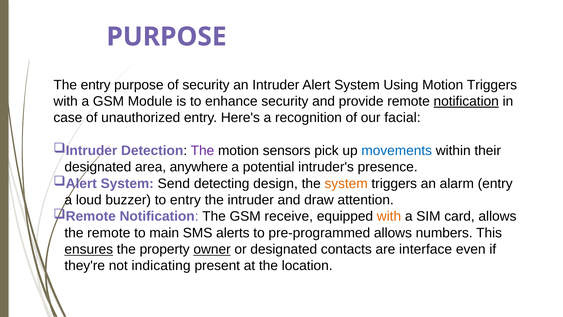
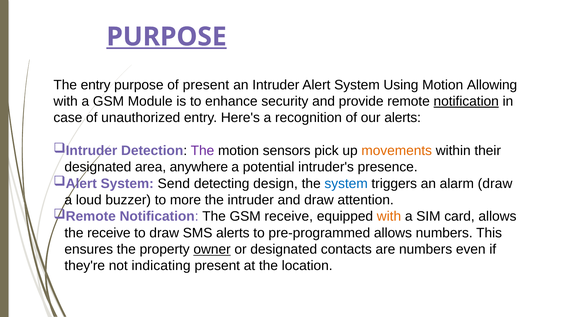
PURPOSE at (167, 37) underline: none -> present
of security: security -> present
Motion Triggers: Triggers -> Allowing
our facial: facial -> alerts
movements colour: blue -> orange
system at (346, 183) colour: orange -> blue
alarm entry: entry -> draw
to entry: entry -> more
the remote: remote -> receive
to main: main -> draw
ensures underline: present -> none
are interface: interface -> numbers
